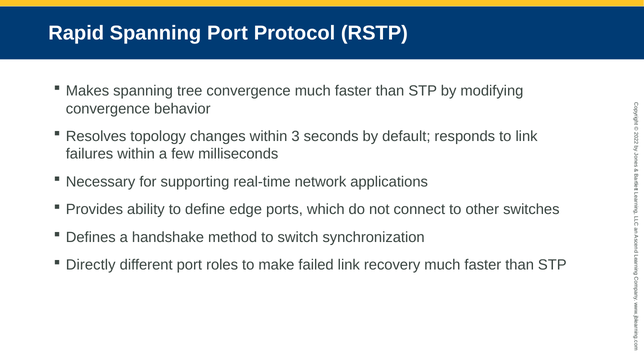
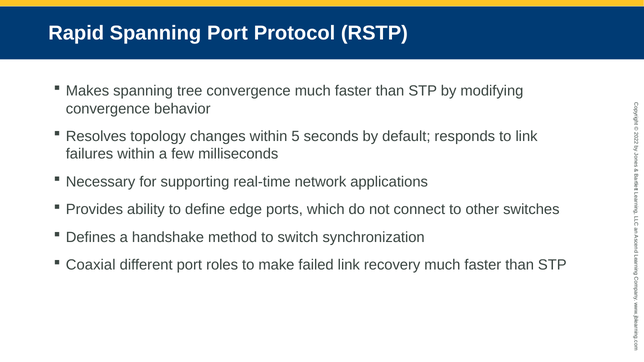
3: 3 -> 5
Directly: Directly -> Coaxial
